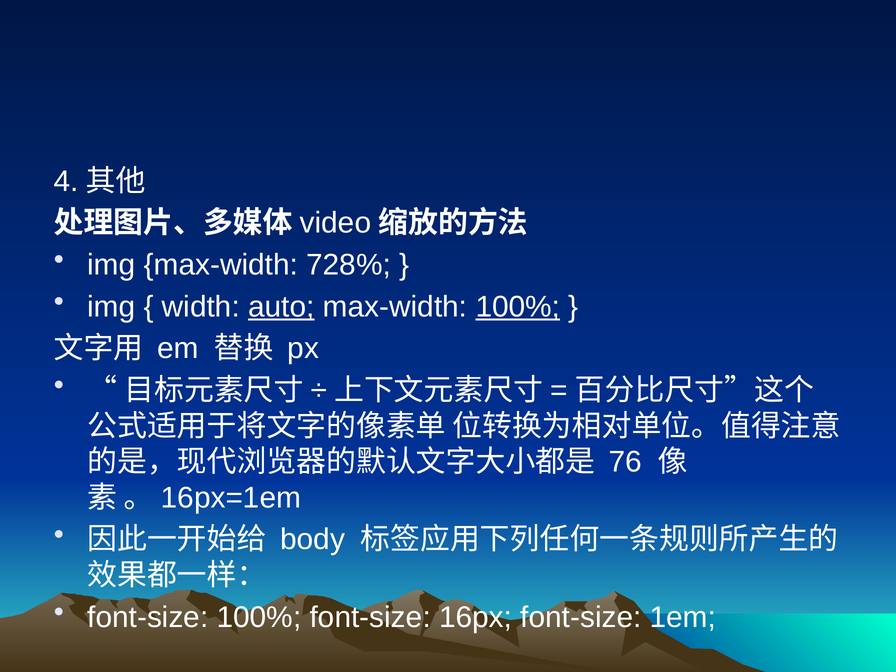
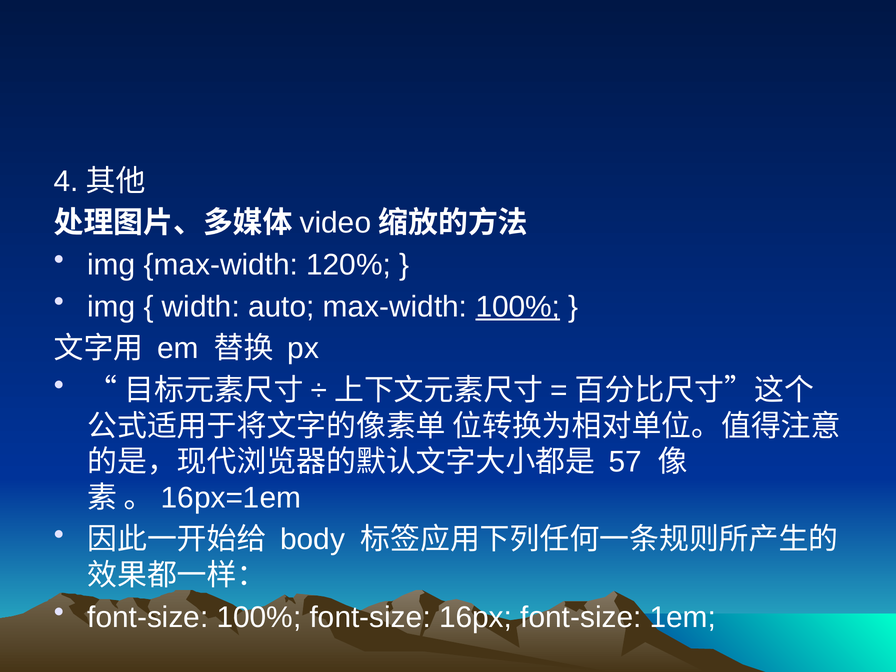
728%: 728% -> 120%
auto underline: present -> none
76: 76 -> 57
